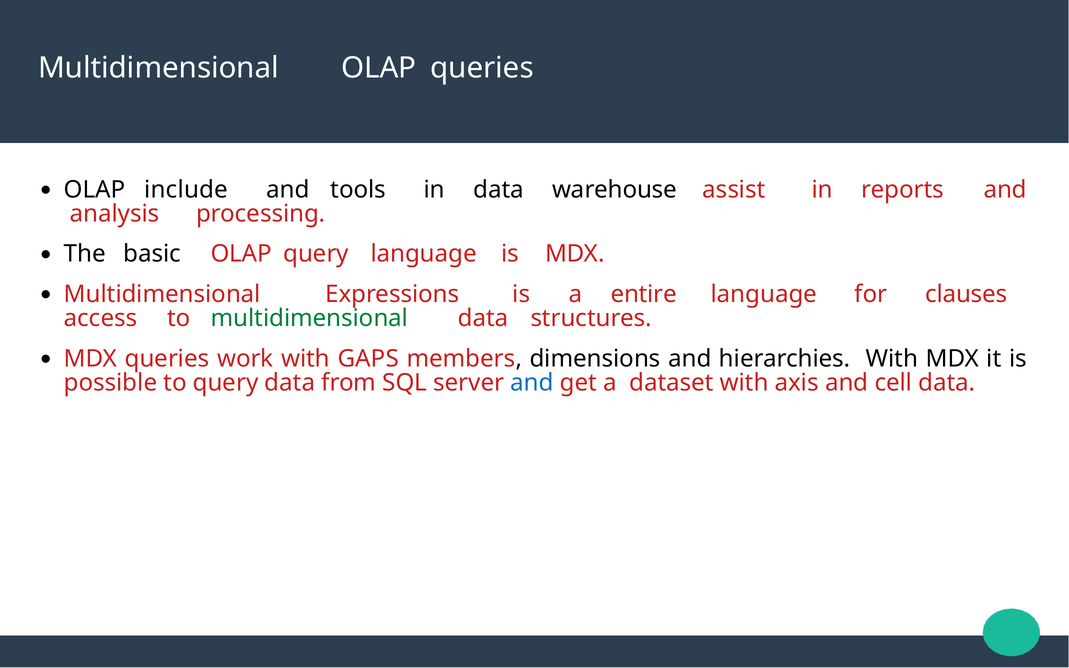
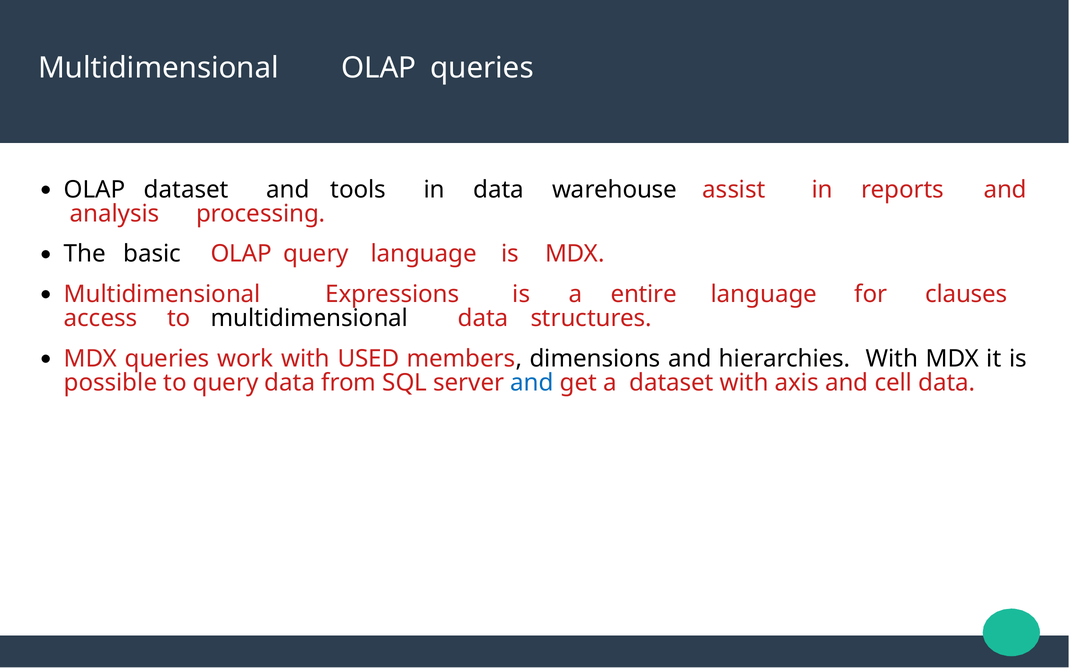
OLAP include: include -> dataset
multidimensional at (309, 319) colour: green -> black
GAPS: GAPS -> USED
